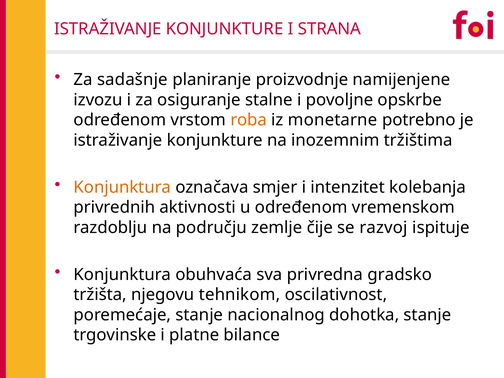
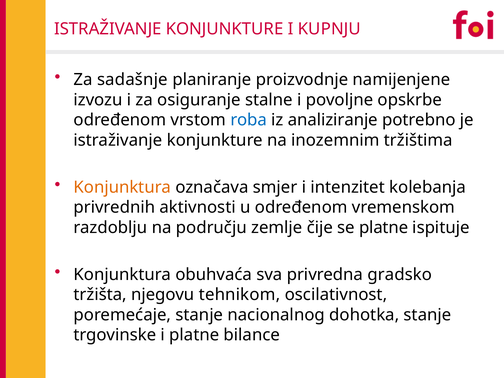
STRANA: STRANA -> KUPNJU
roba colour: orange -> blue
monetarne: monetarne -> analiziranje
se razvoj: razvoj -> platne
